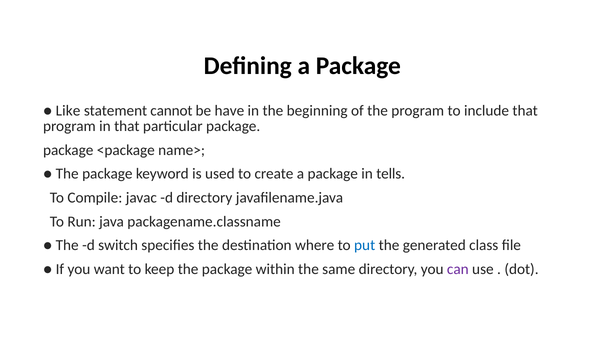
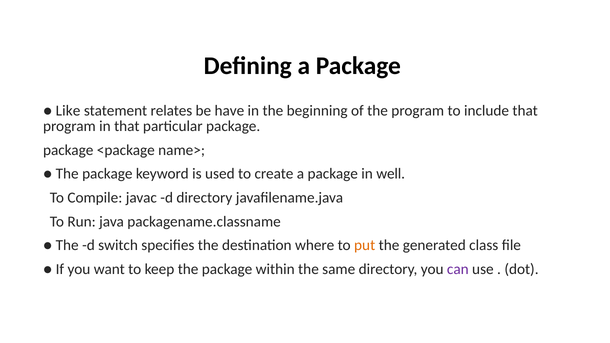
cannot: cannot -> relates
tells: tells -> well
put colour: blue -> orange
